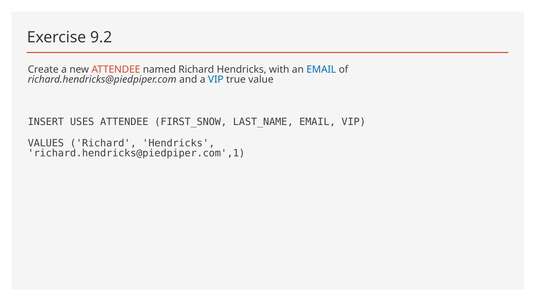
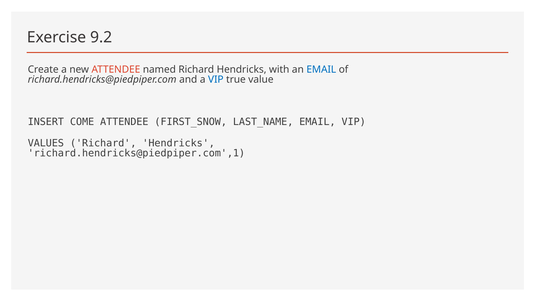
USES: USES -> COME
